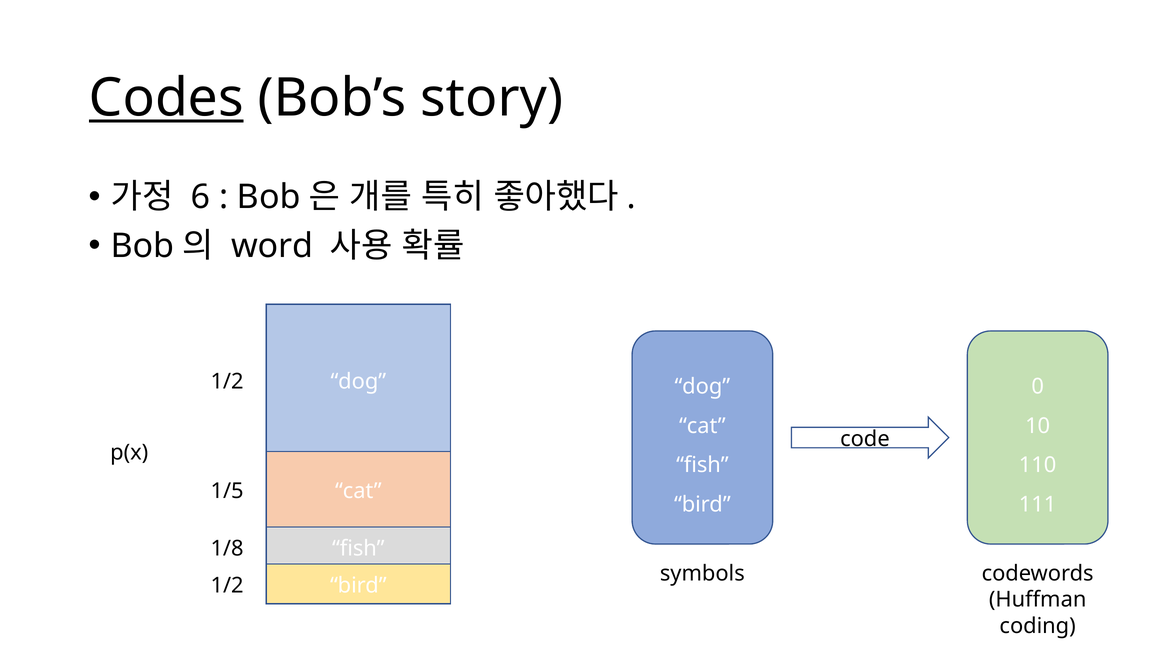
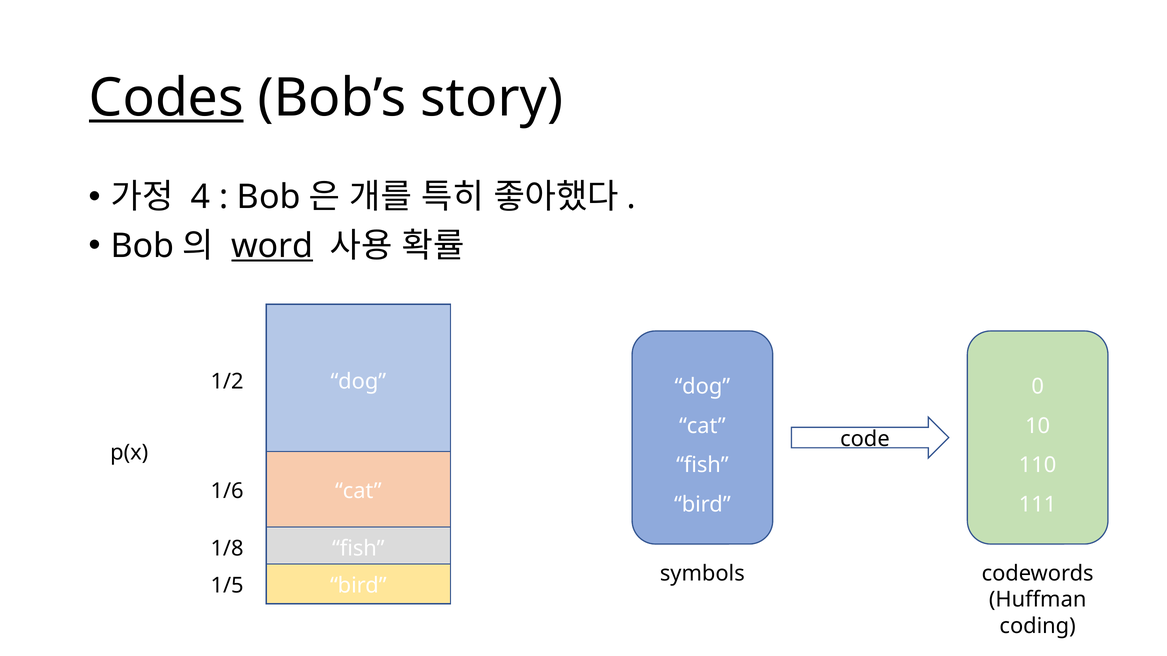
6: 6 -> 4
word underline: none -> present
1/5: 1/5 -> 1/6
1/2 at (227, 586): 1/2 -> 1/5
